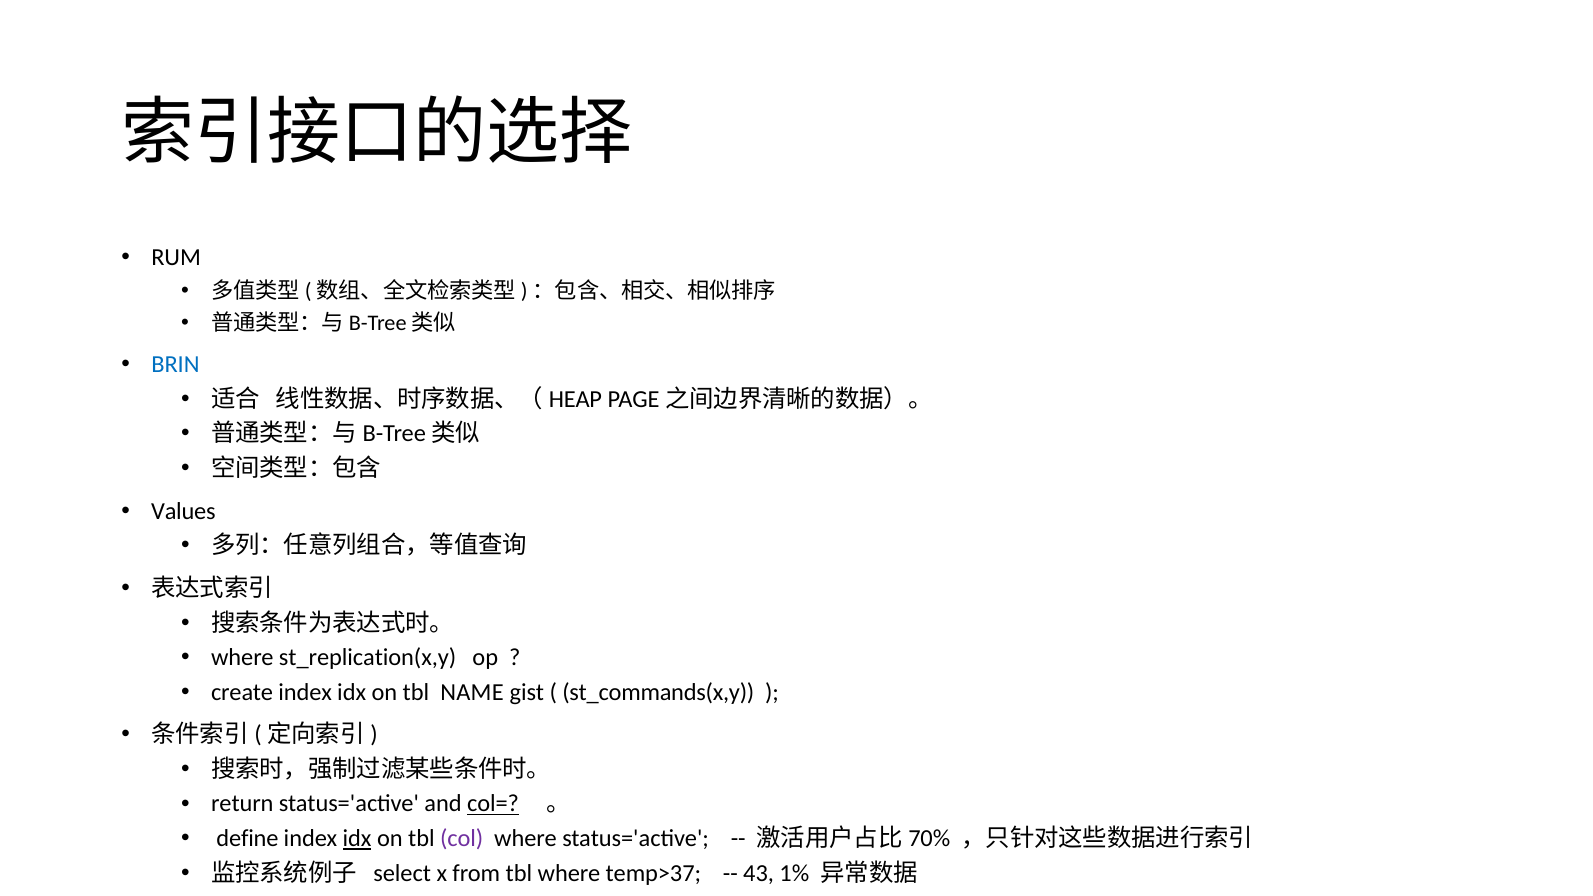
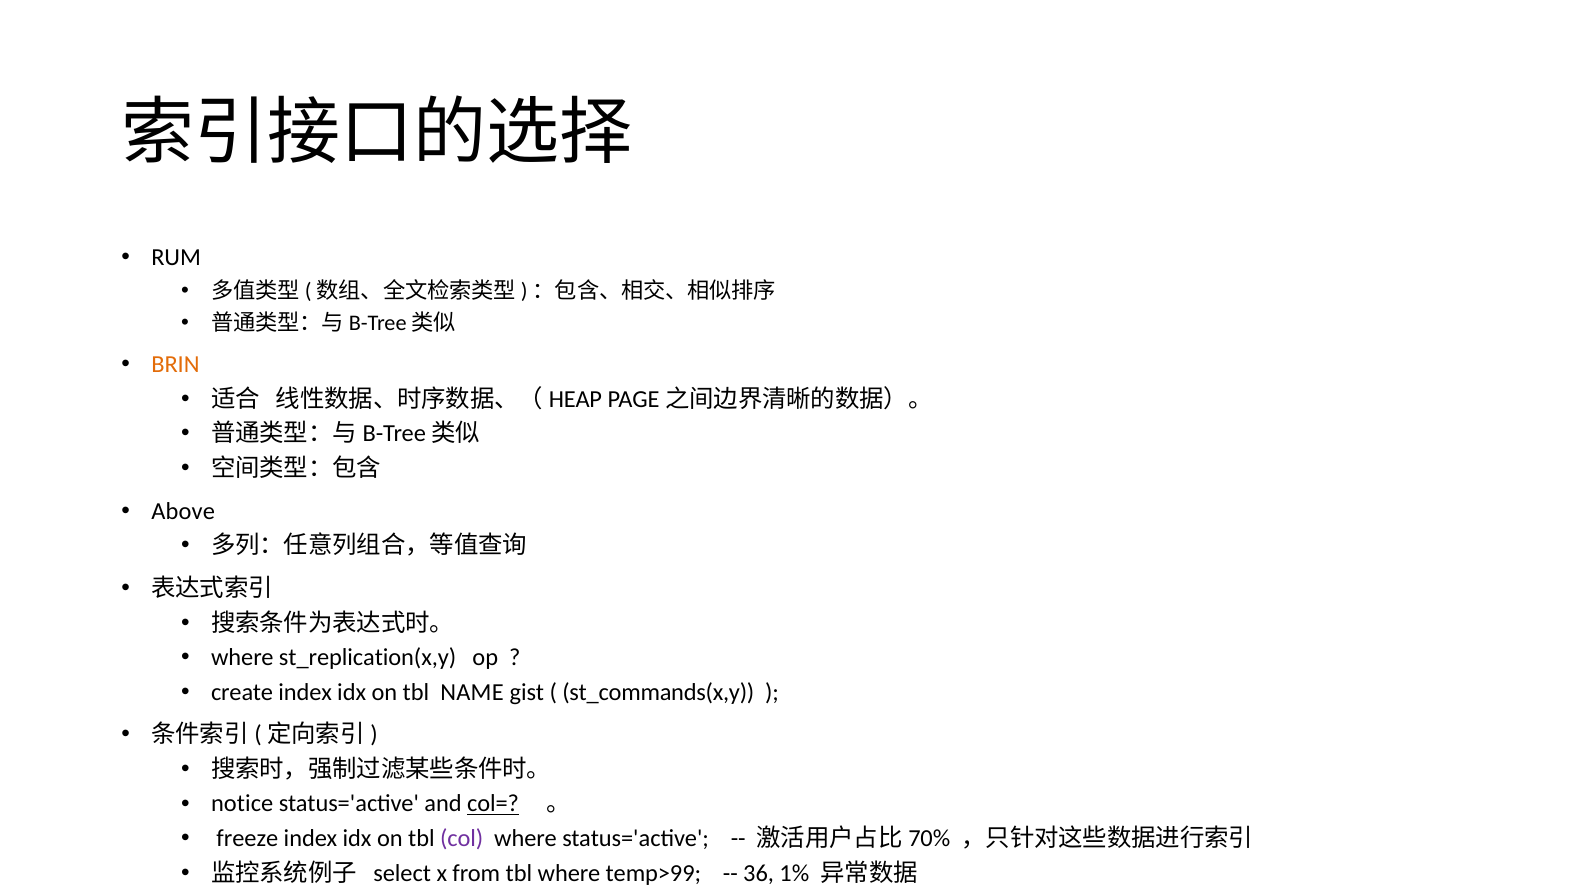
BRIN colour: blue -> orange
Values: Values -> Above
return: return -> notice
define: define -> freeze
idx at (357, 839) underline: present -> none
temp>37: temp>37 -> temp>99
43: 43 -> 36
